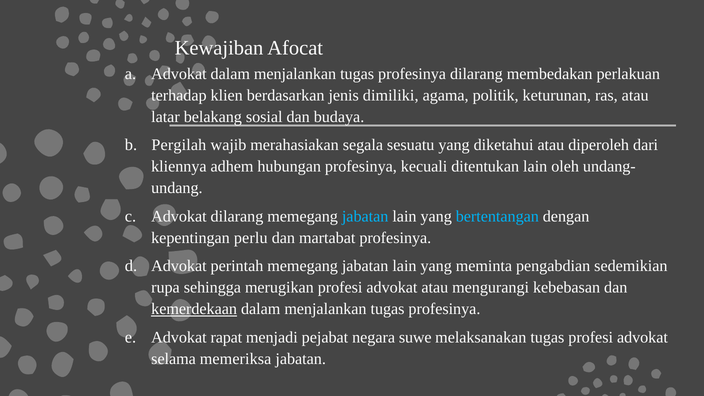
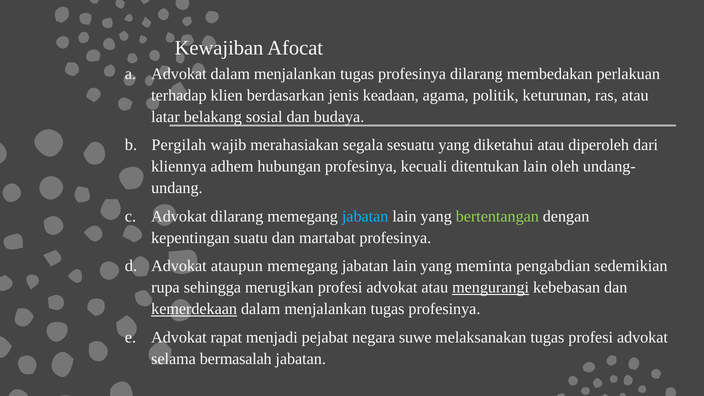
dimiliki: dimiliki -> keadaan
bertentangan colour: light blue -> light green
perlu: perlu -> suatu
perintah: perintah -> ataupun
mengurangi underline: none -> present
memeriksa: memeriksa -> bermasalah
